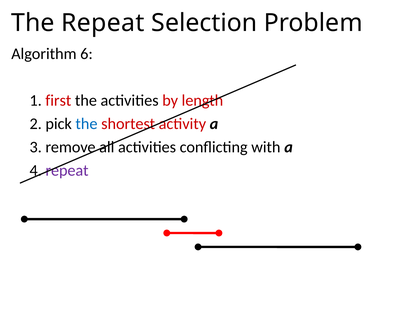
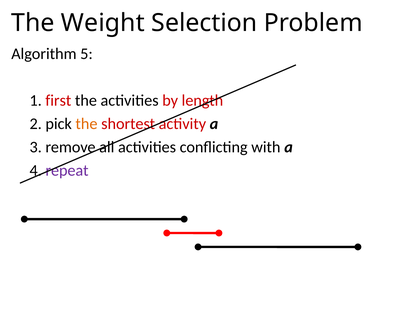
The Repeat: Repeat -> Weight
6: 6 -> 5
the at (86, 124) colour: blue -> orange
